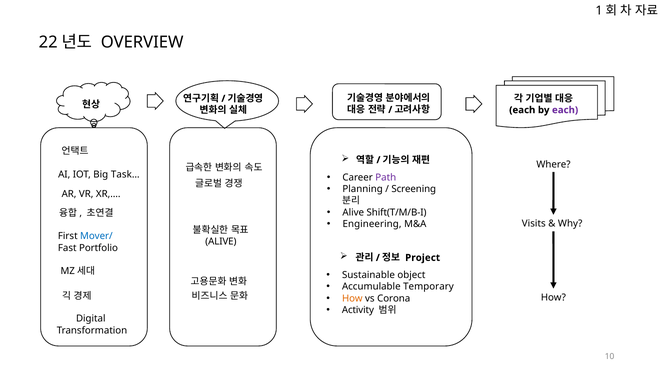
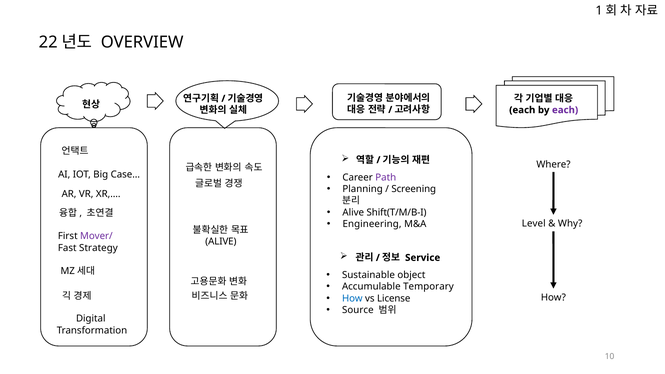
Task…: Task… -> Case…
Visits: Visits -> Level
Mover/ colour: blue -> purple
Portfolio: Portfolio -> Strategy
Project: Project -> Service
How at (352, 298) colour: orange -> blue
Corona: Corona -> License
Activity: Activity -> Source
